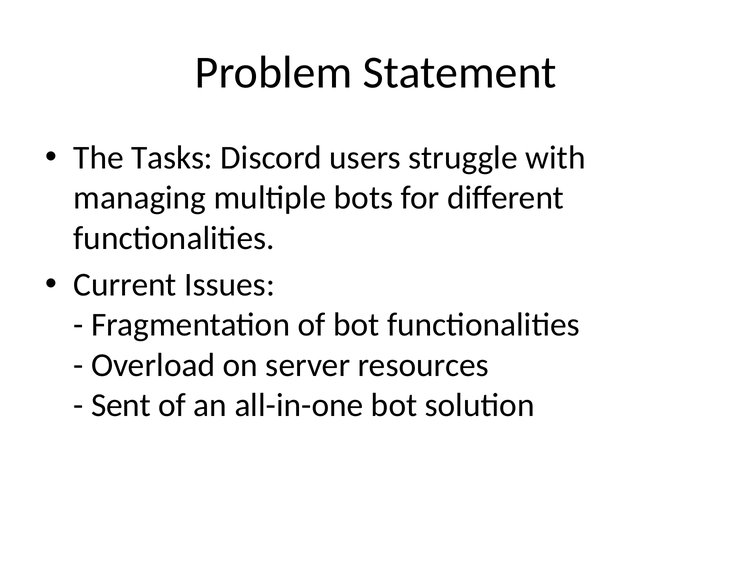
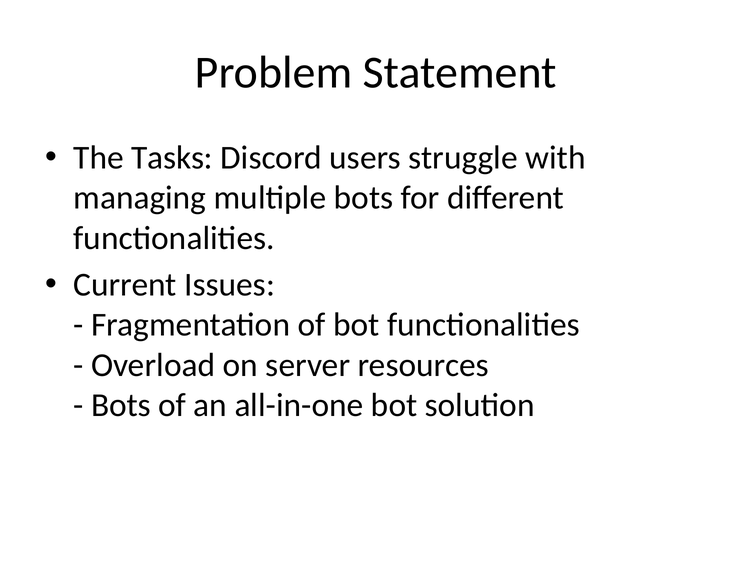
Sent at (121, 405): Sent -> Bots
